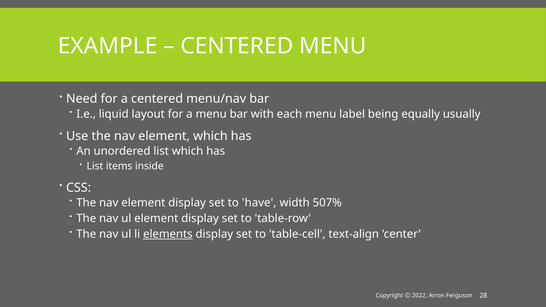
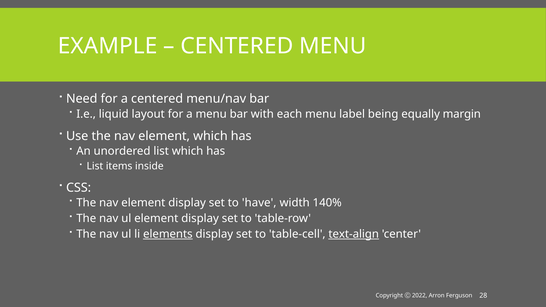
usually: usually -> margin
507%: 507% -> 140%
text-align underline: none -> present
